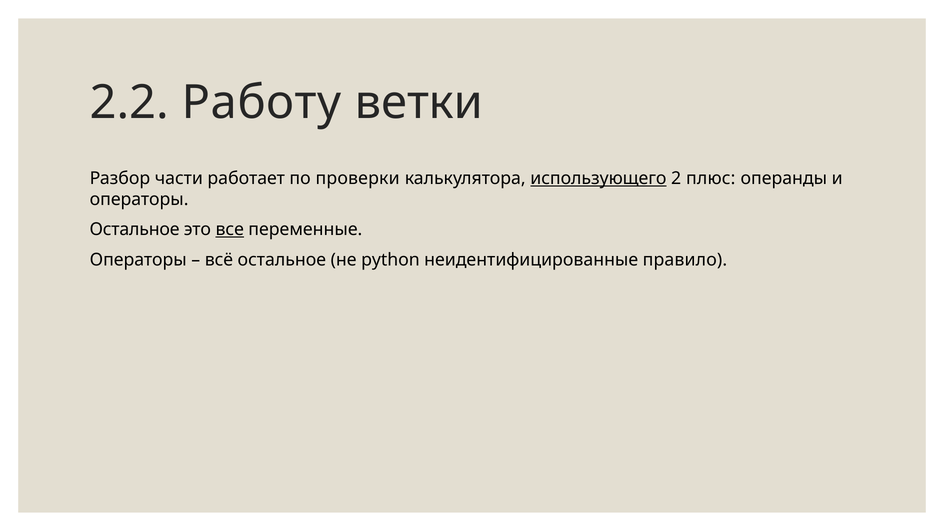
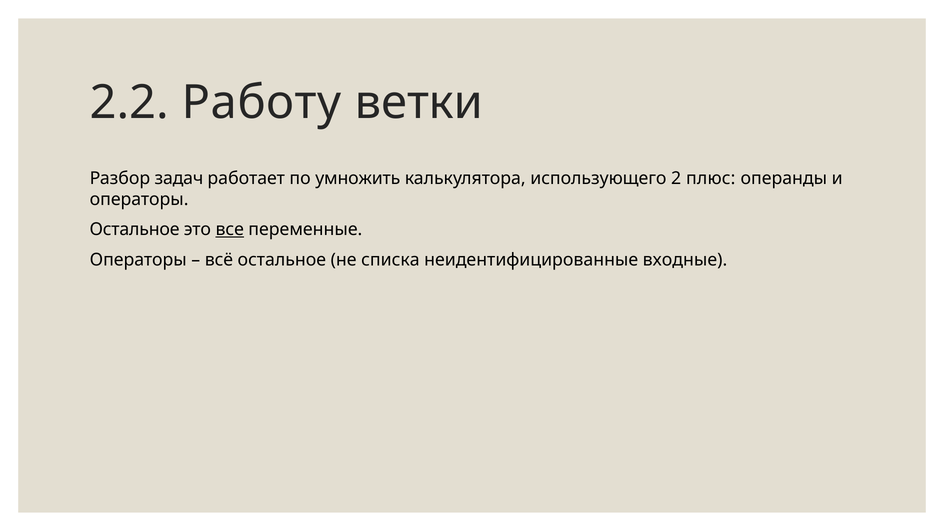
части: части -> задач
проверки: проверки -> умножить
использующего underline: present -> none
python: python -> списка
правило: правило -> входные
